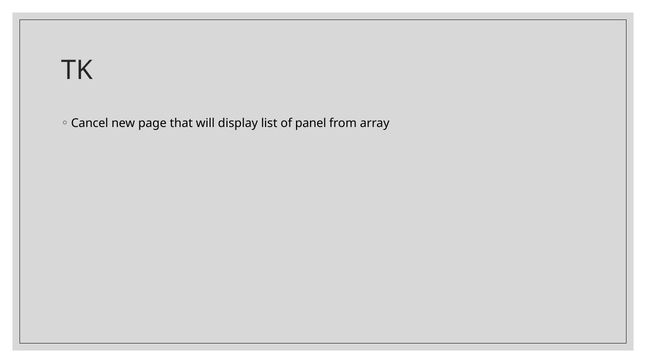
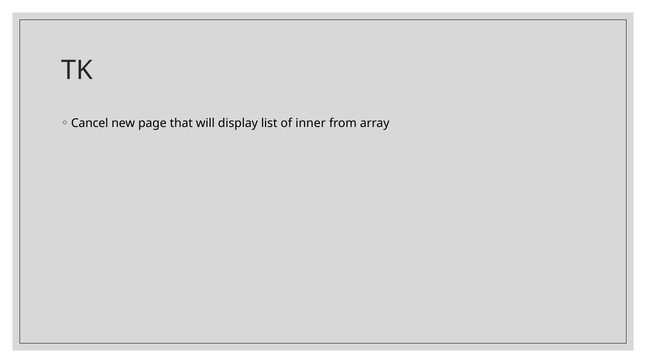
panel: panel -> inner
